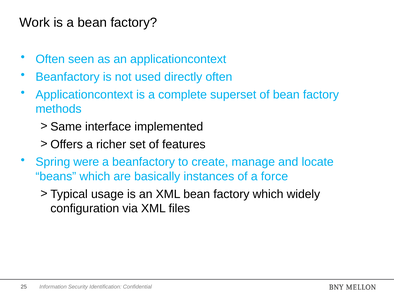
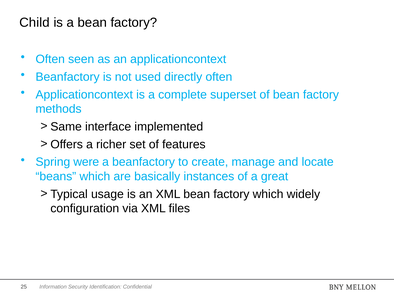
Work: Work -> Child
force: force -> great
